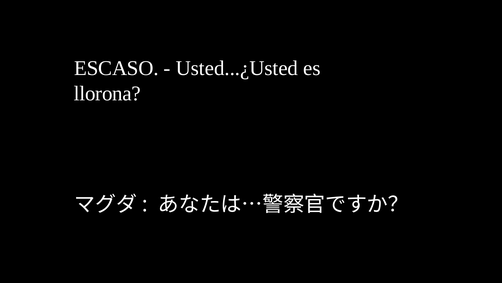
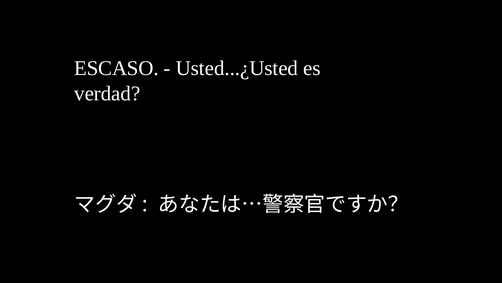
llorona: llorona -> verdad
